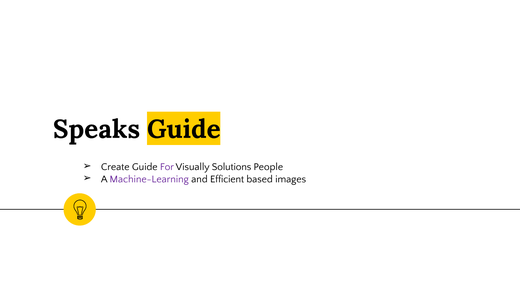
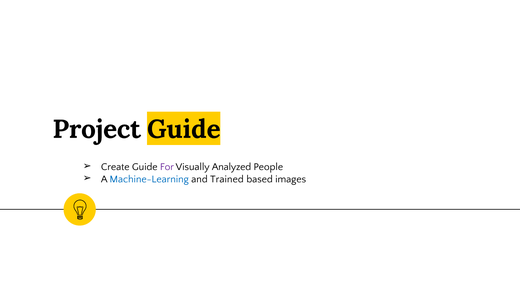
Speaks: Speaks -> Project
Solutions: Solutions -> Analyzed
Machine-Learning colour: purple -> blue
Efficient: Efficient -> Trained
